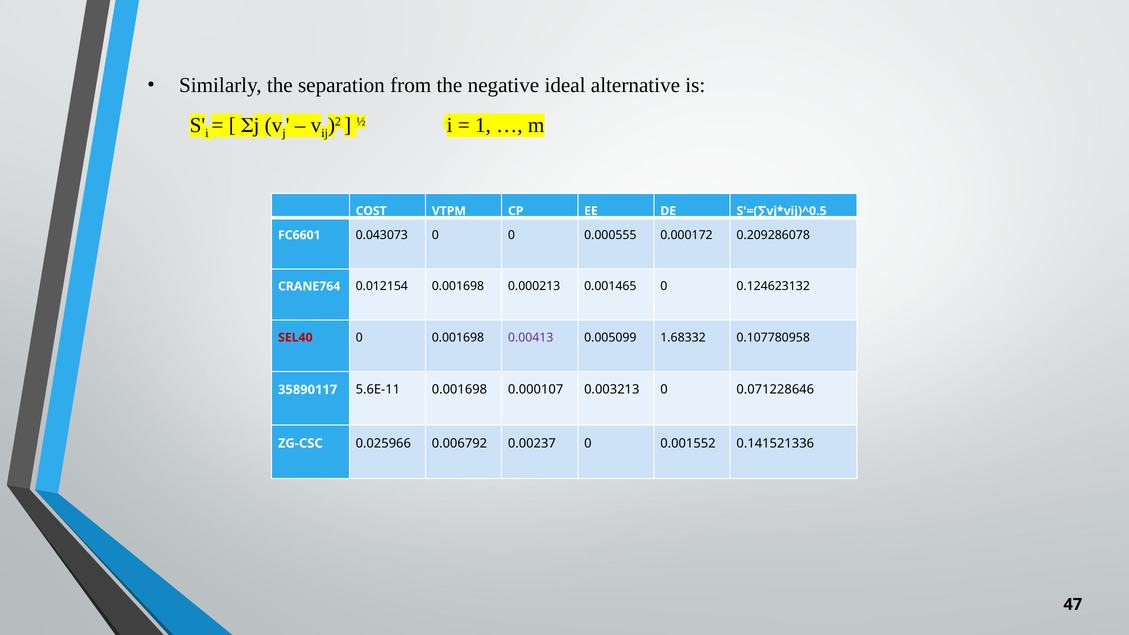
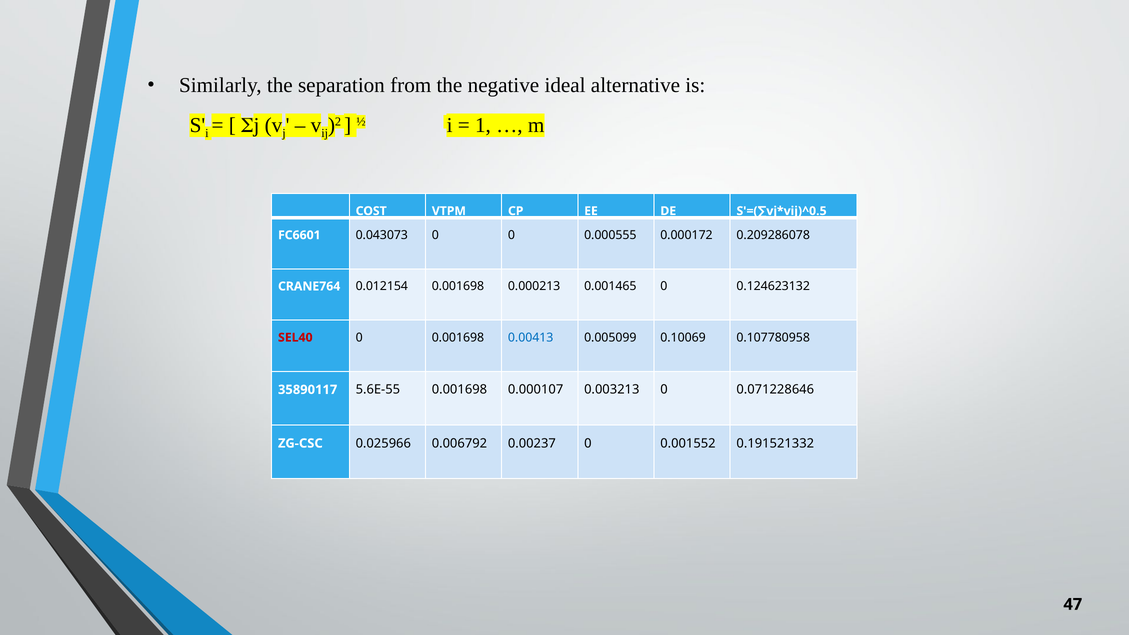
0.00413 colour: purple -> blue
1.68332: 1.68332 -> 0.10069
5.6E-11: 5.6E-11 -> 5.6E-55
0.141521336: 0.141521336 -> 0.191521332
